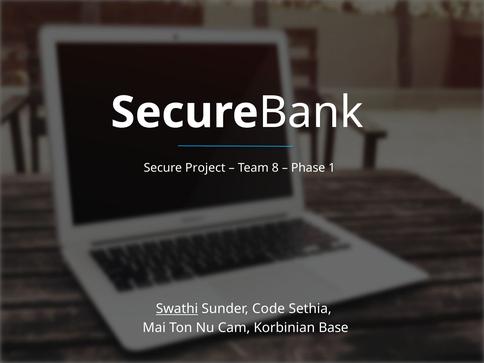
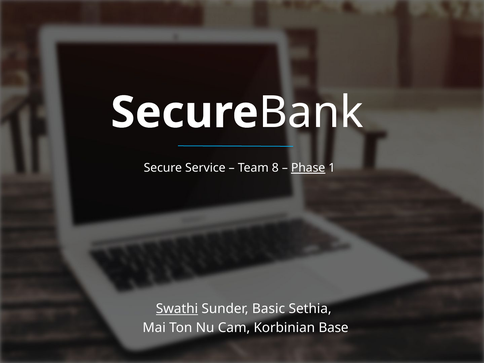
Project: Project -> Service
Phase underline: none -> present
Code: Code -> Basic
